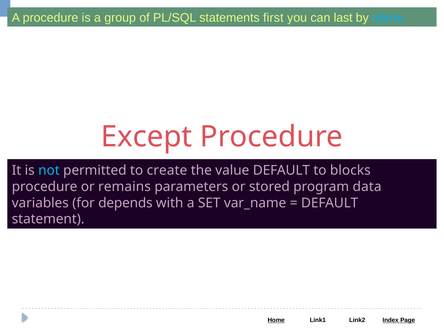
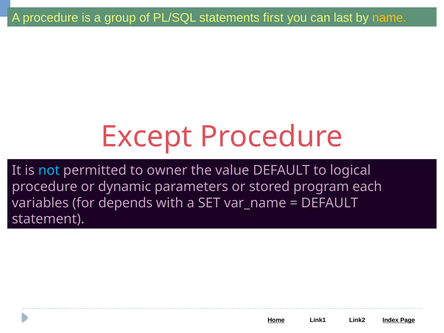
name colour: light blue -> yellow
create: create -> owner
blocks: blocks -> logical
remains: remains -> dynamic
data: data -> each
